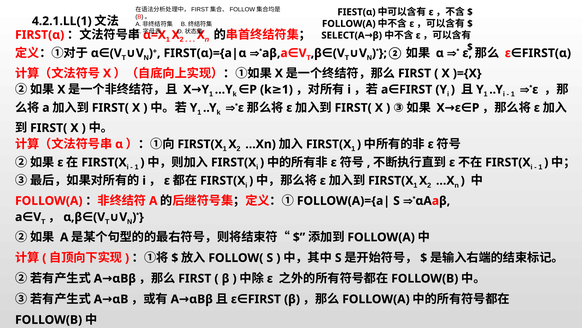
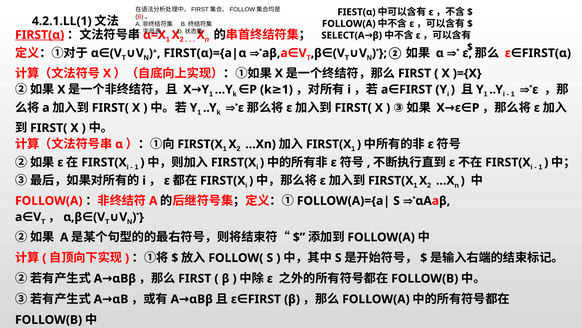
FIRST(α at (40, 35) underline: none -> present
